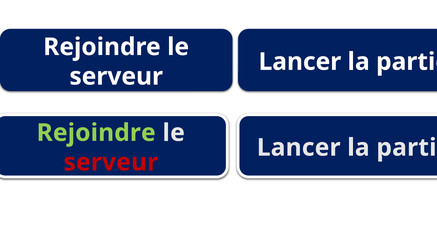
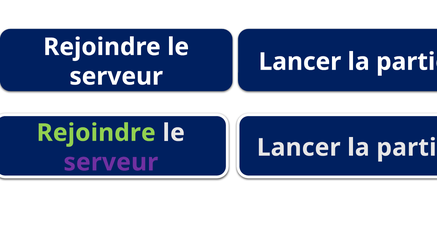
serveur at (111, 162) colour: red -> purple
